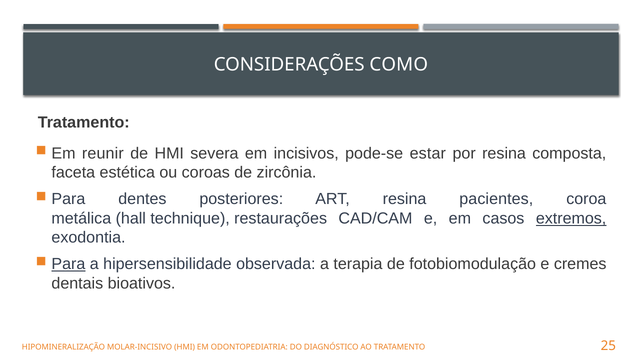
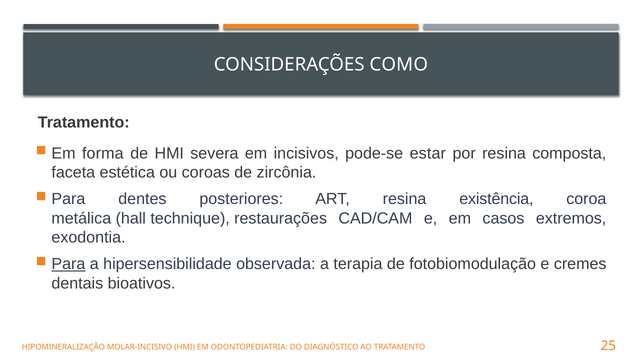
reunir: reunir -> forma
pacientes: pacientes -> existência
extremos underline: present -> none
